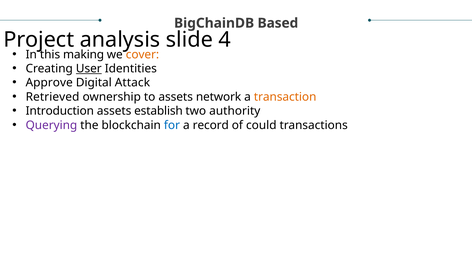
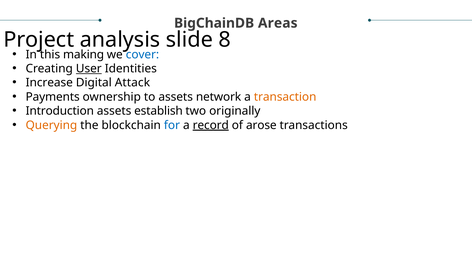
Based: Based -> Areas
4: 4 -> 8
cover colour: orange -> blue
Approve: Approve -> Increase
Retrieved: Retrieved -> Payments
authority: authority -> originally
Querying colour: purple -> orange
record underline: none -> present
could: could -> arose
